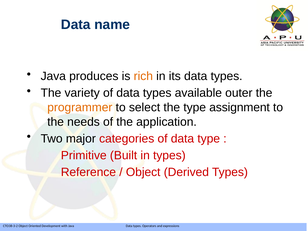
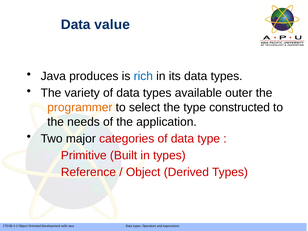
name: name -> value
rich colour: orange -> blue
assignment: assignment -> constructed
